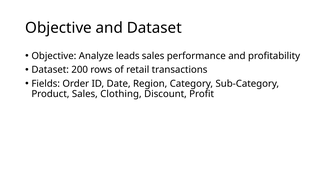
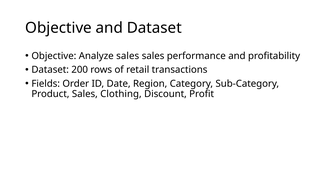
Analyze leads: leads -> sales
